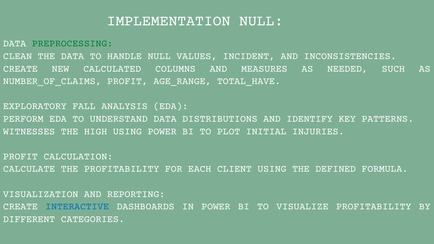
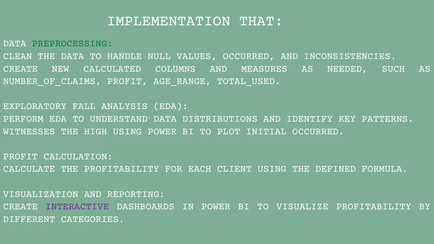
IMPLEMENTATION NULL: NULL -> THAT
VALUES INCIDENT: INCIDENT -> OCCURRED
TOTAL_HAVE: TOTAL_HAVE -> TOTAL_USED
INITIAL INJURIES: INJURIES -> OCCURRED
INTERACTIVE colour: blue -> purple
